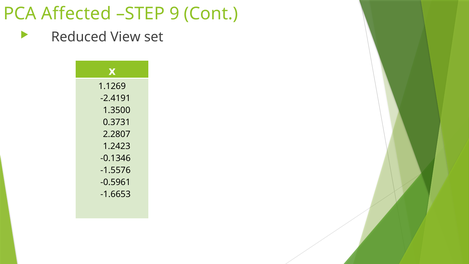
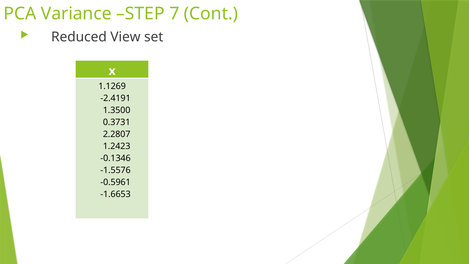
Affected: Affected -> Variance
9: 9 -> 7
